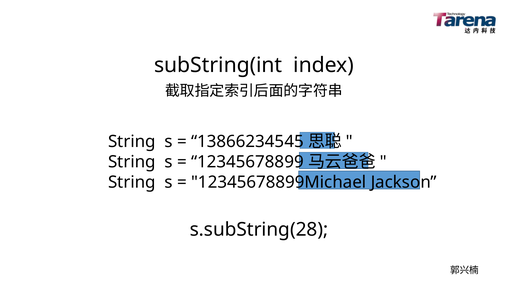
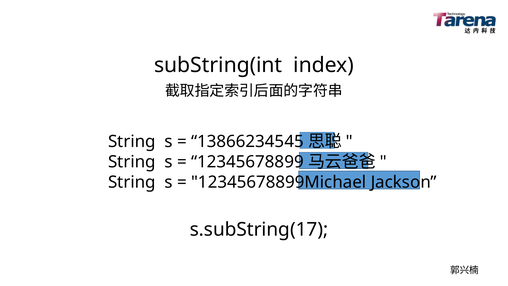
s.subString(28: s.subString(28 -> s.subString(17
